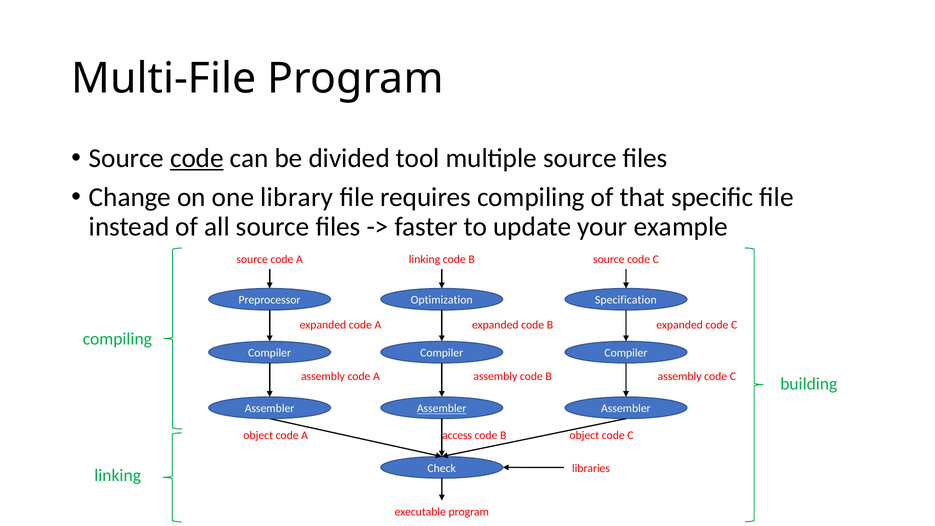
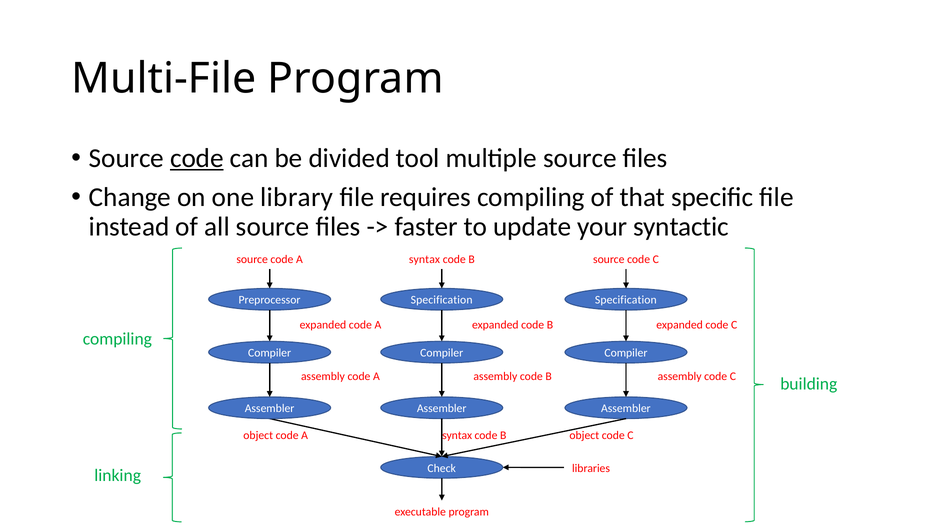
example: example -> syntactic
linking at (424, 259): linking -> syntax
Optimization at (442, 300): Optimization -> Specification
Assembler at (442, 409) underline: present -> none
access at (457, 435): access -> syntax
